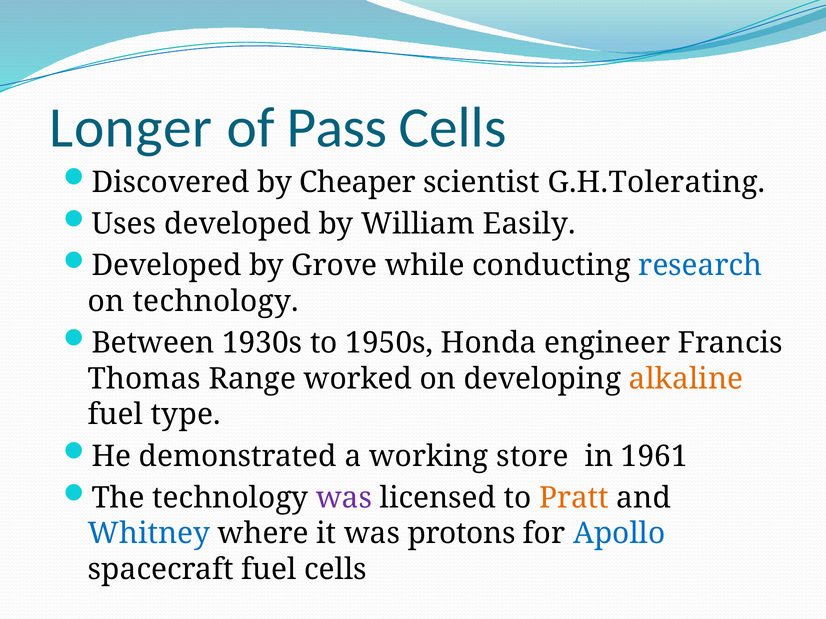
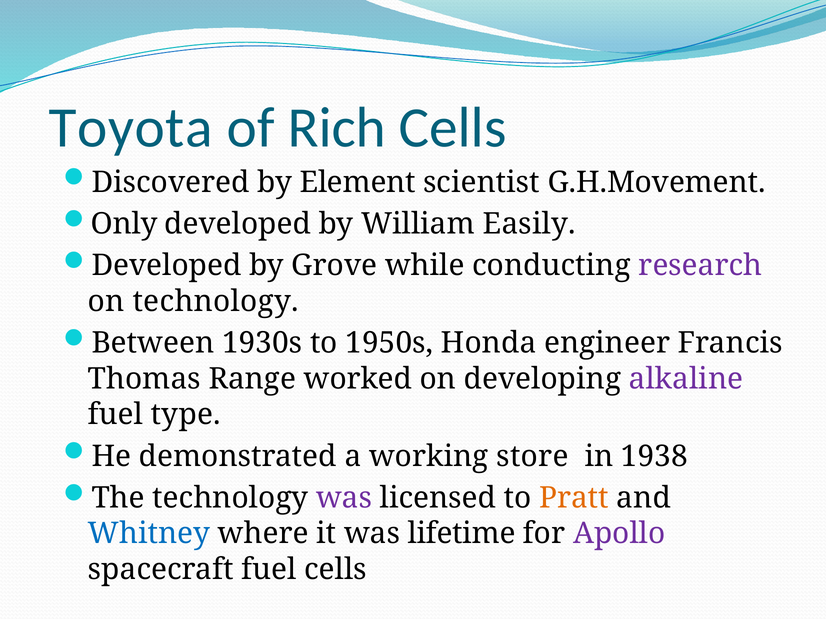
Longer: Longer -> Toyota
Pass: Pass -> Rich
Cheaper: Cheaper -> Element
G.H.Tolerating: G.H.Tolerating -> G.H.Movement
Uses: Uses -> Only
research colour: blue -> purple
alkaline colour: orange -> purple
1961: 1961 -> 1938
protons: protons -> lifetime
Apollo colour: blue -> purple
